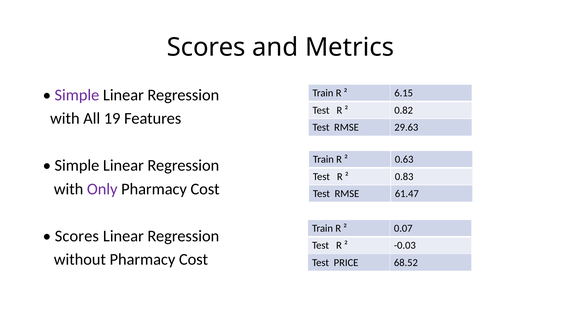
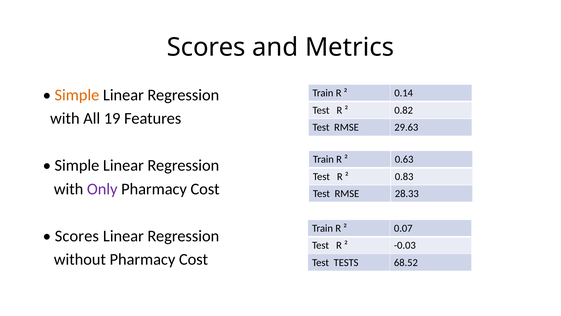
Simple at (77, 95) colour: purple -> orange
6.15: 6.15 -> 0.14
61.47: 61.47 -> 28.33
PRICE: PRICE -> TESTS
